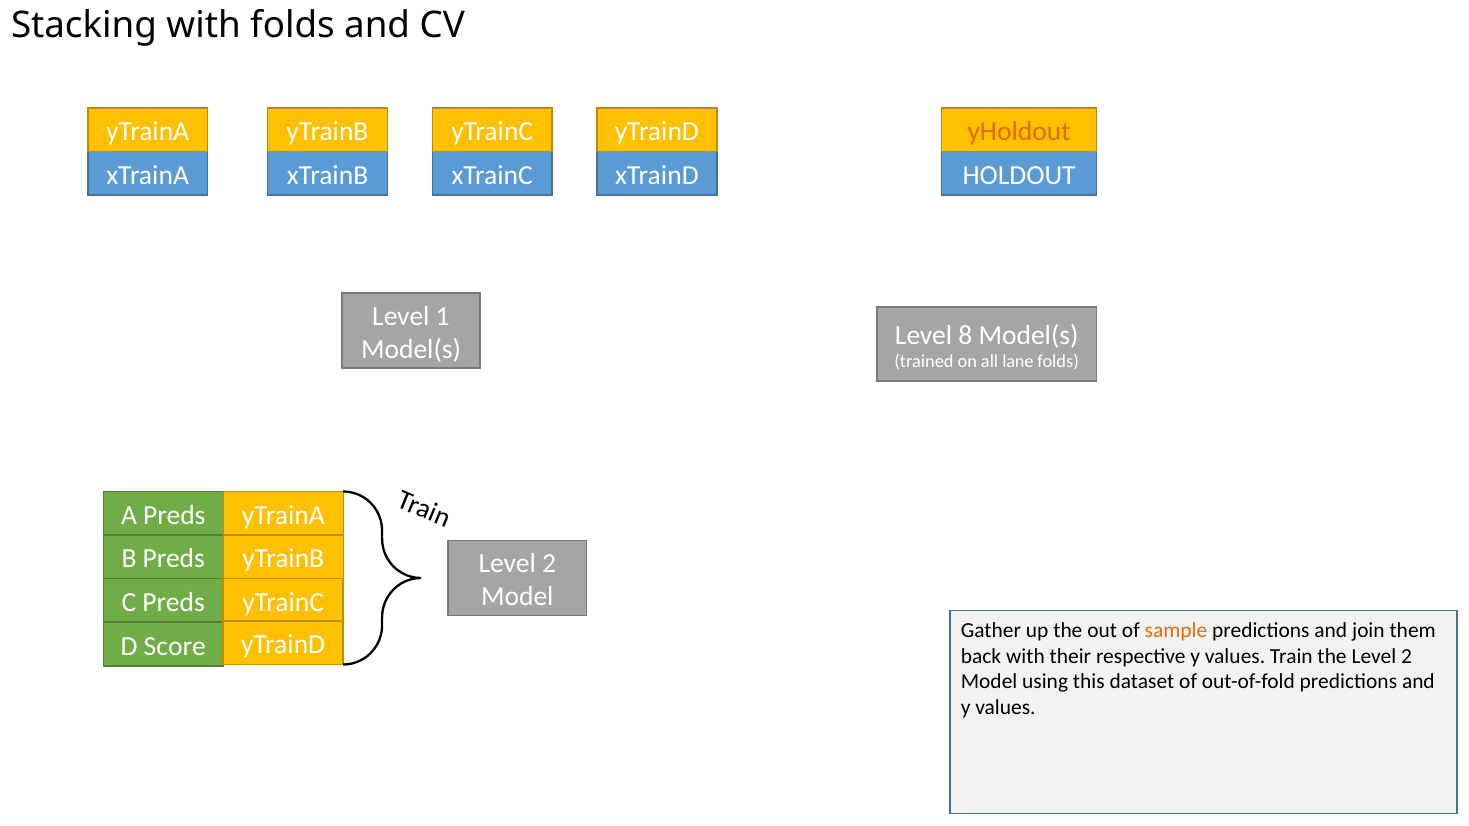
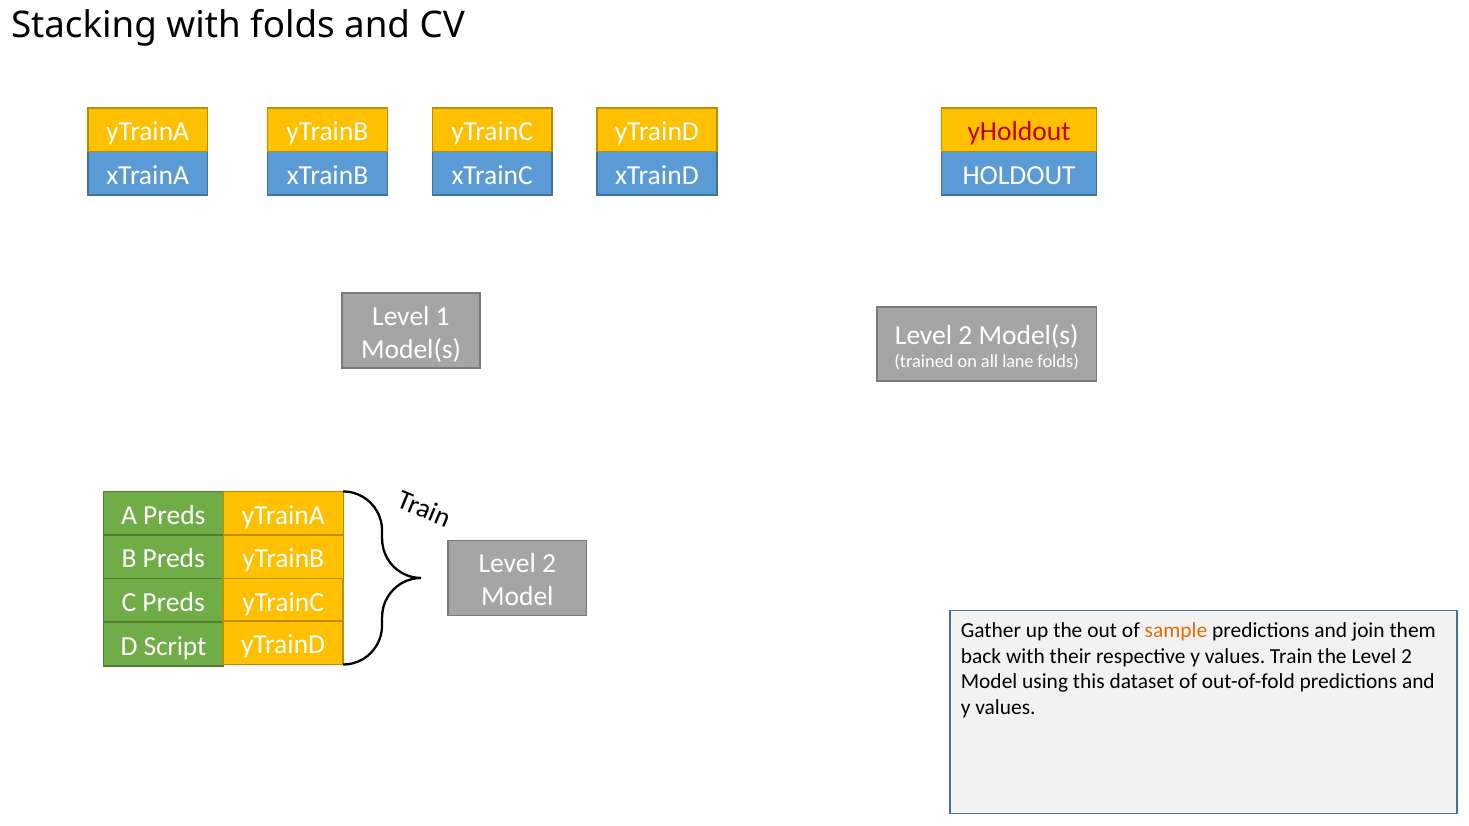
yHoldout colour: orange -> red
8 at (965, 335): 8 -> 2
Score: Score -> Script
